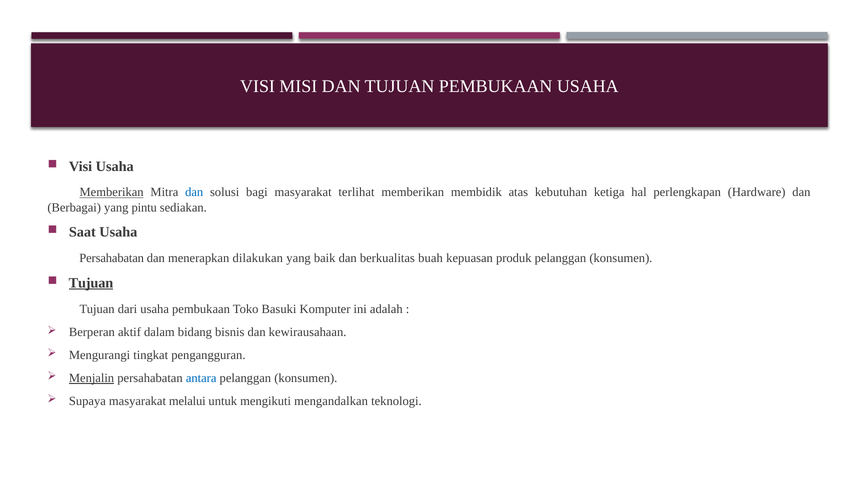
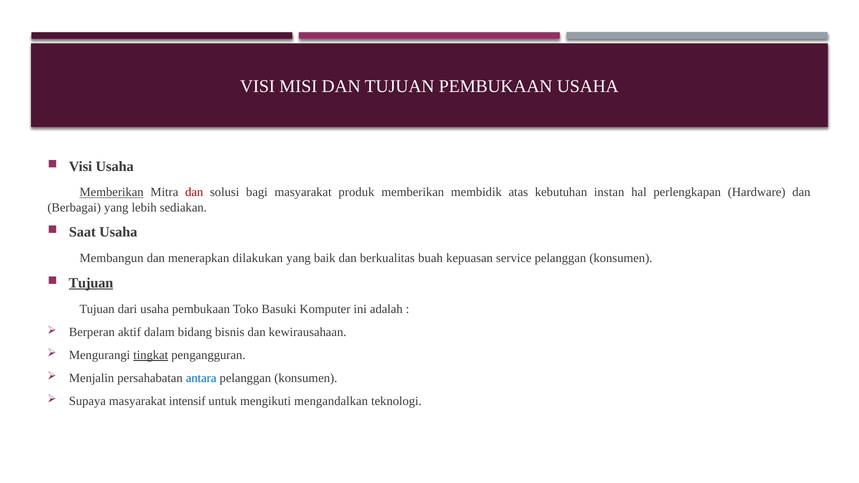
dan at (194, 192) colour: blue -> red
terlihat: terlihat -> produk
ketiga: ketiga -> instan
pintu: pintu -> lebih
Persahabatan at (112, 258): Persahabatan -> Membangun
produk: produk -> service
tingkat underline: none -> present
Menjalin underline: present -> none
melalui: melalui -> intensif
